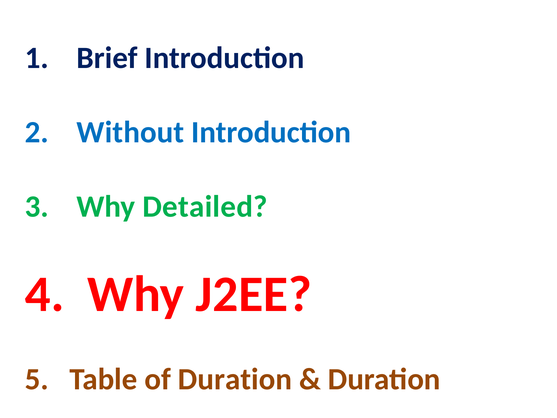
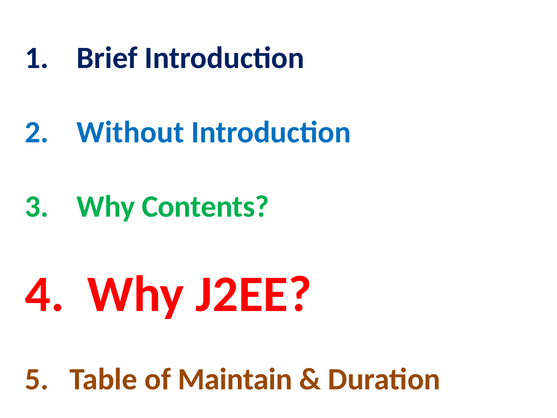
Detailed: Detailed -> Contents
of Duration: Duration -> Maintain
